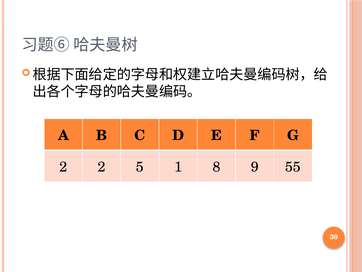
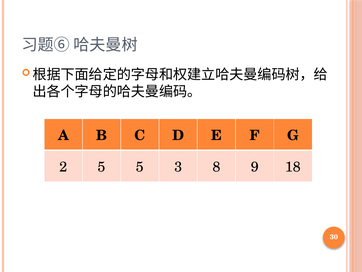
2 2: 2 -> 5
1: 1 -> 3
55: 55 -> 18
